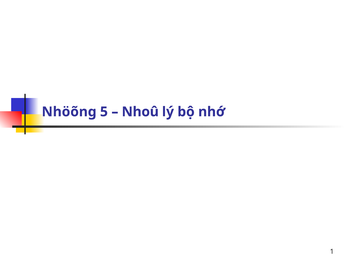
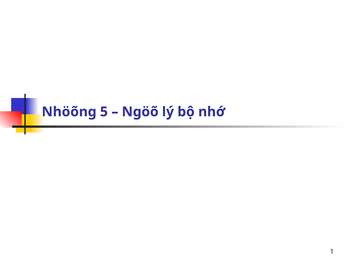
Nhoû: Nhoû -> Ngöõ
